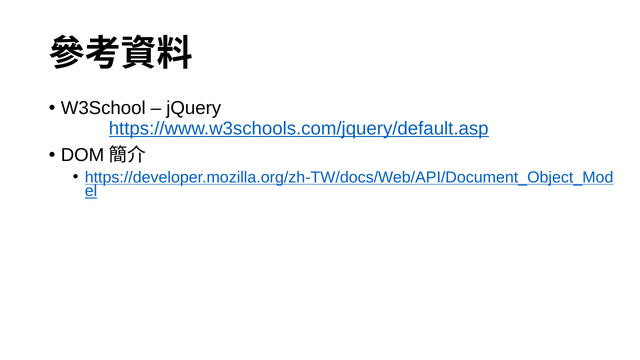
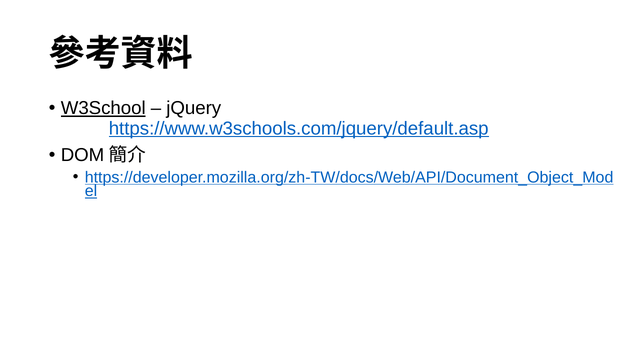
W3School underline: none -> present
